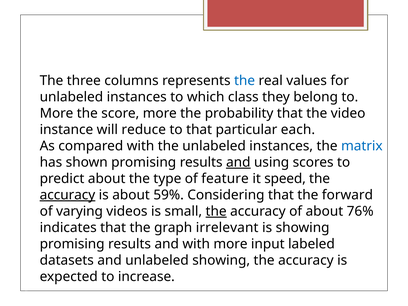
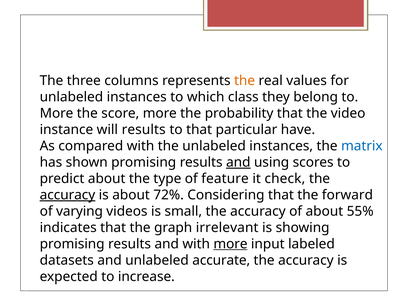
the at (245, 81) colour: blue -> orange
will reduce: reduce -> results
each: each -> have
speed: speed -> check
59%: 59% -> 72%
the at (216, 211) underline: present -> none
76%: 76% -> 55%
more at (230, 244) underline: none -> present
unlabeled showing: showing -> accurate
